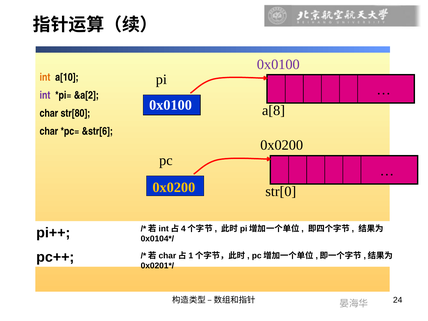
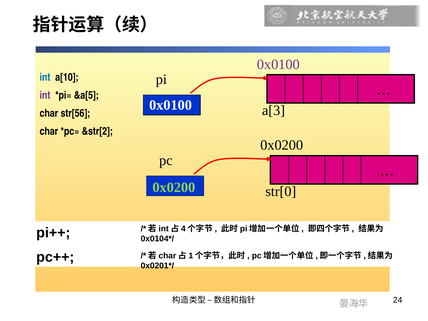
int at (45, 77) colour: orange -> blue
&a[2: &a[2 -> &a[5
a[8: a[8 -> a[3
str[80: str[80 -> str[56
&str[6: &str[6 -> &str[2
0x0200 at (174, 187) colour: yellow -> light green
